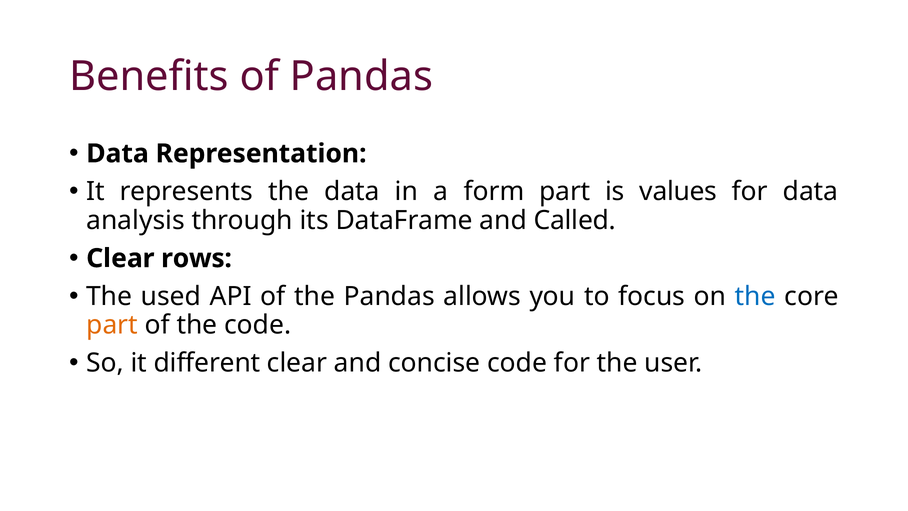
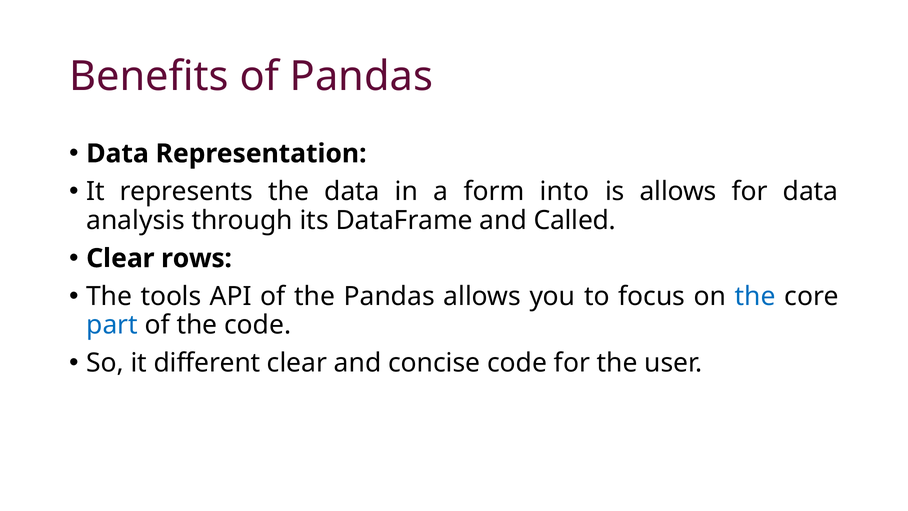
form part: part -> into
is values: values -> allows
used: used -> tools
part at (112, 325) colour: orange -> blue
